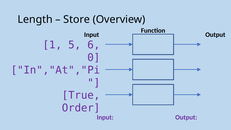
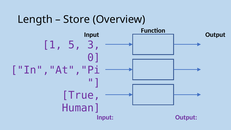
6: 6 -> 3
Order: Order -> Human
